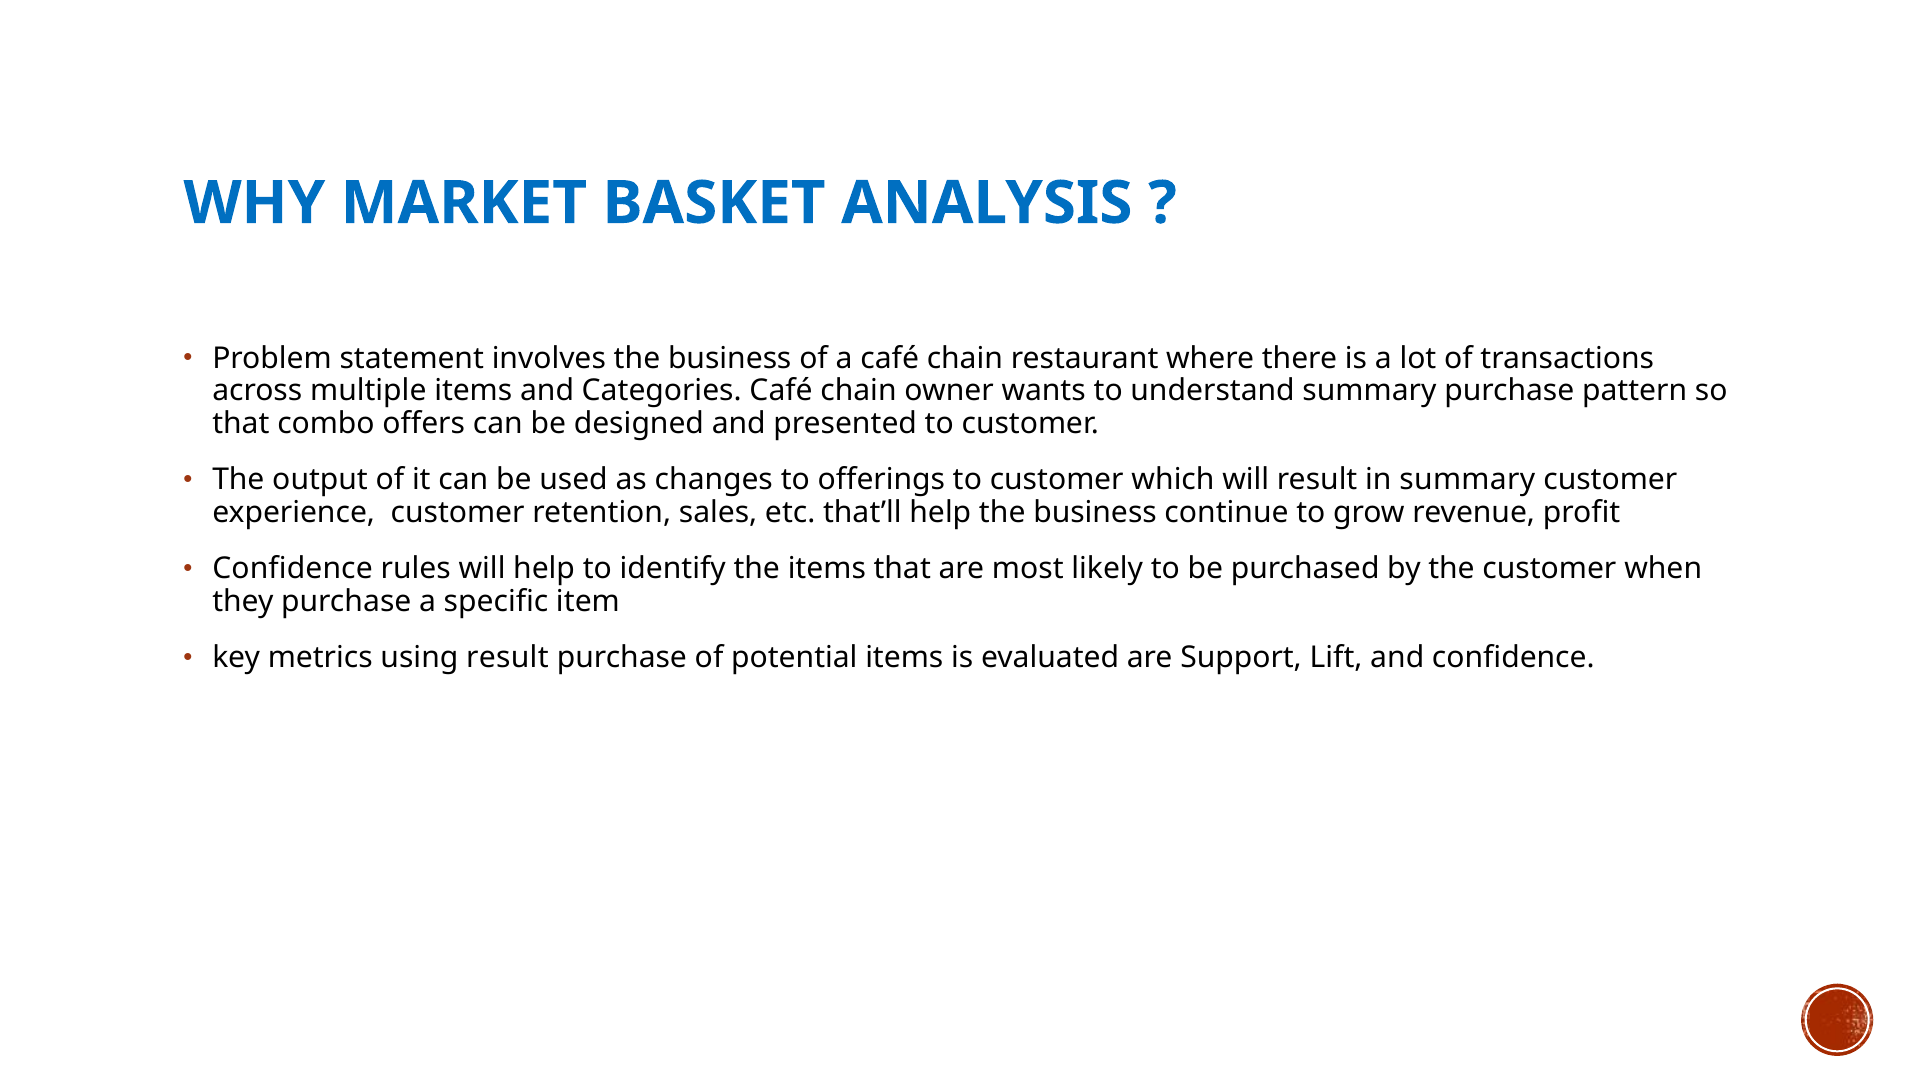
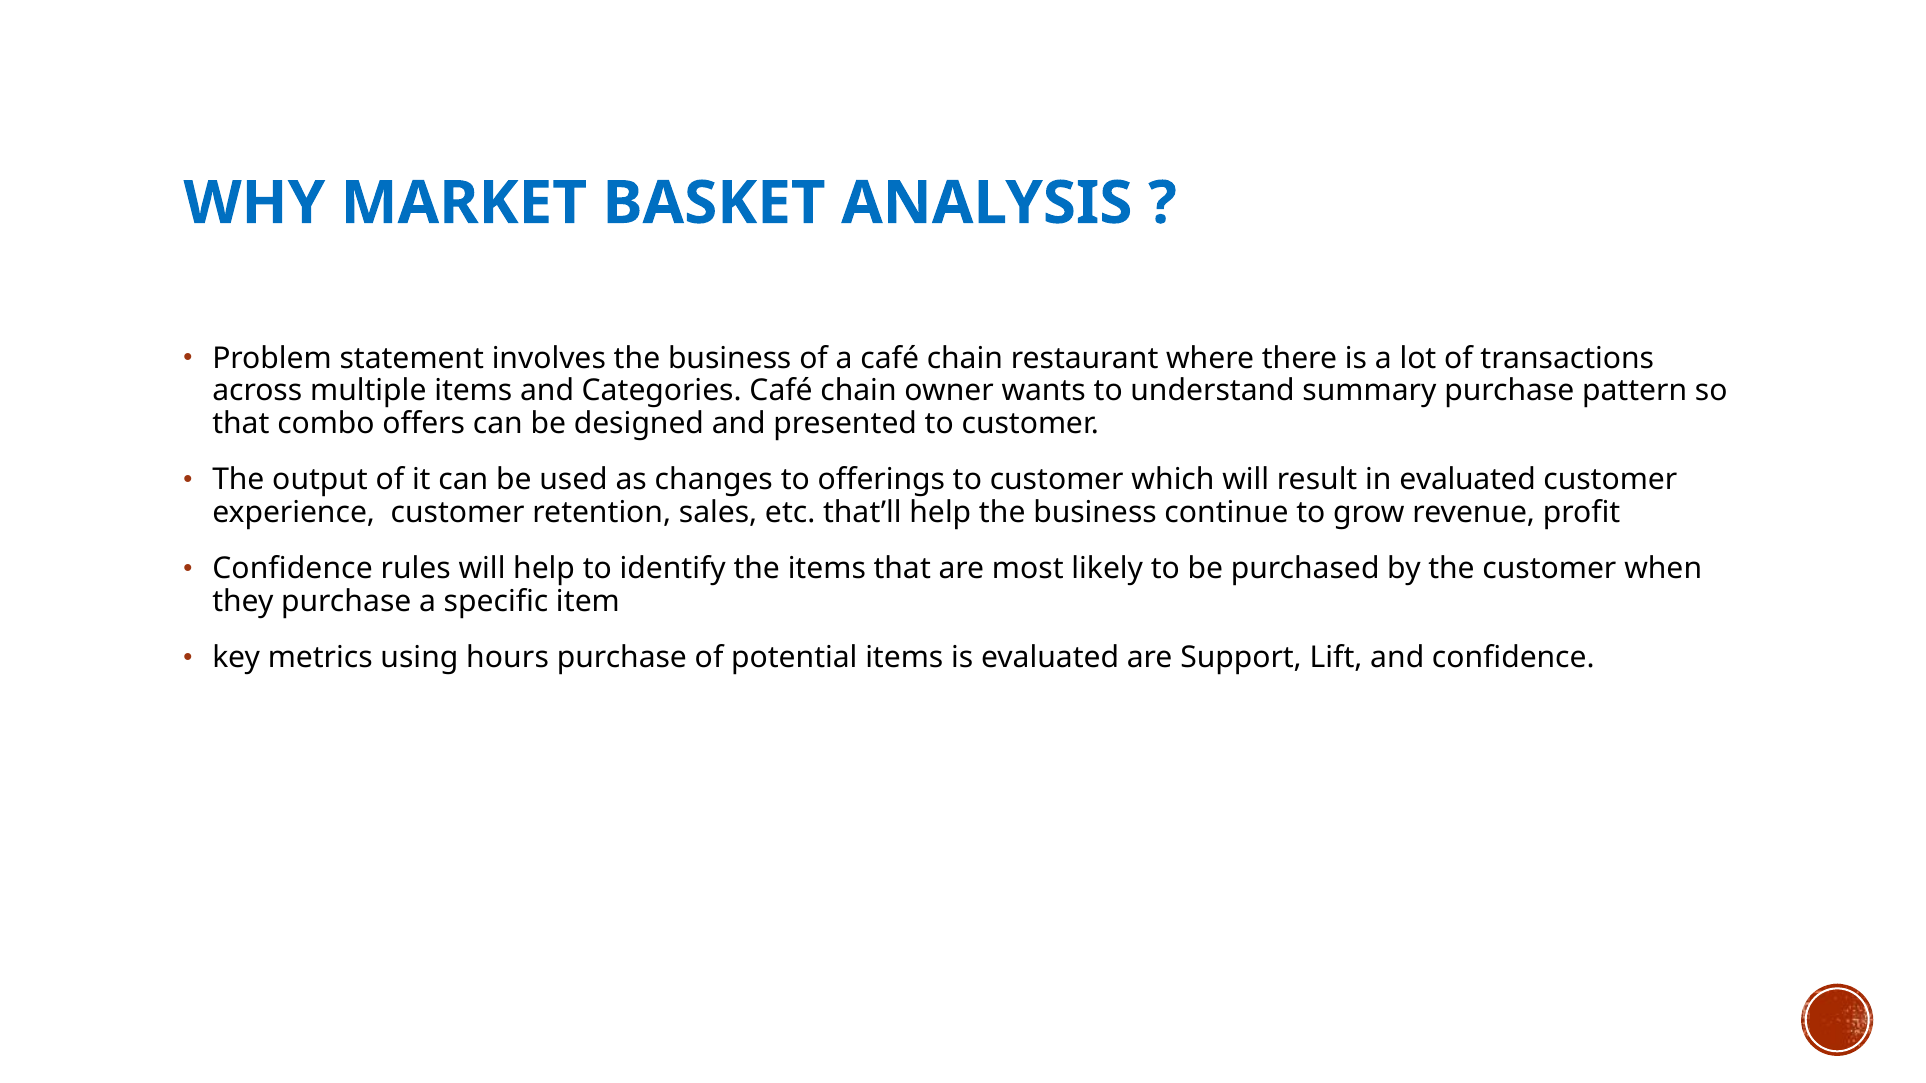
in summary: summary -> evaluated
using result: result -> hours
